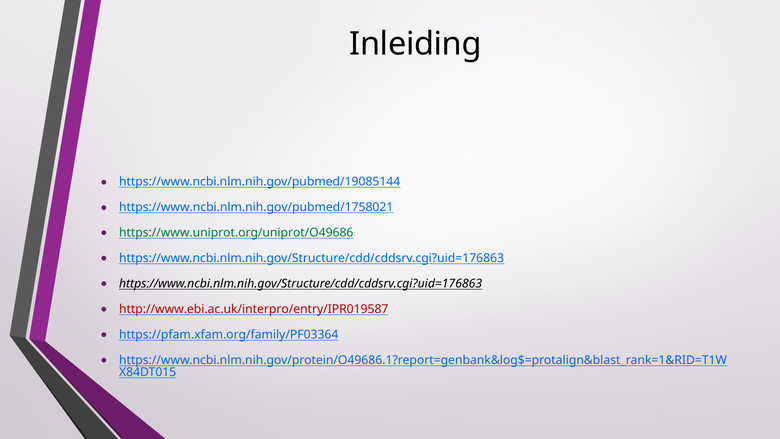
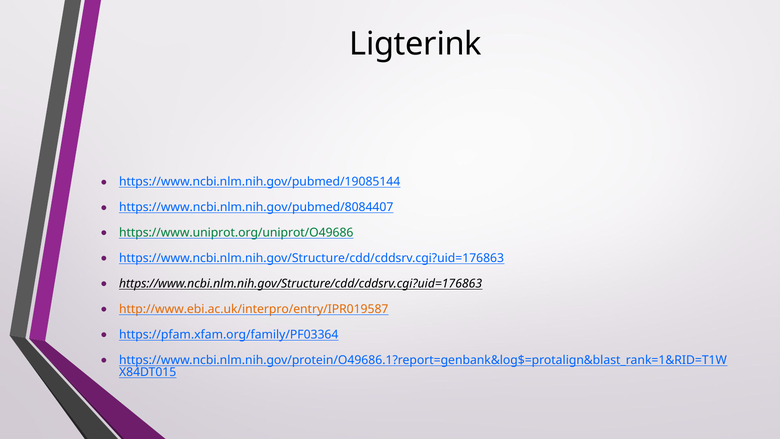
Inleiding: Inleiding -> Ligterink
https://www.ncbi.nlm.nih.gov/pubmed/1758021: https://www.ncbi.nlm.nih.gov/pubmed/1758021 -> https://www.ncbi.nlm.nih.gov/pubmed/8084407
http://www.ebi.ac.uk/interpro/entry/IPR019587 colour: red -> orange
